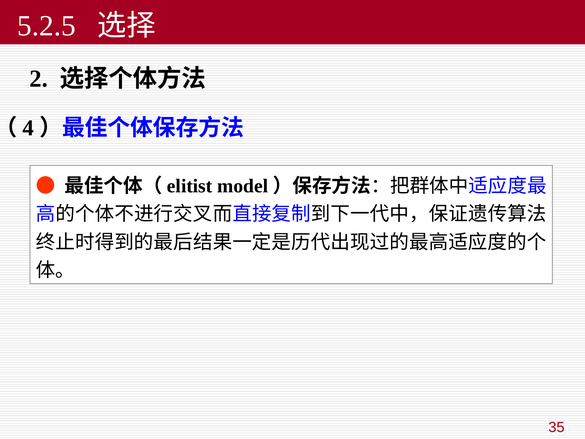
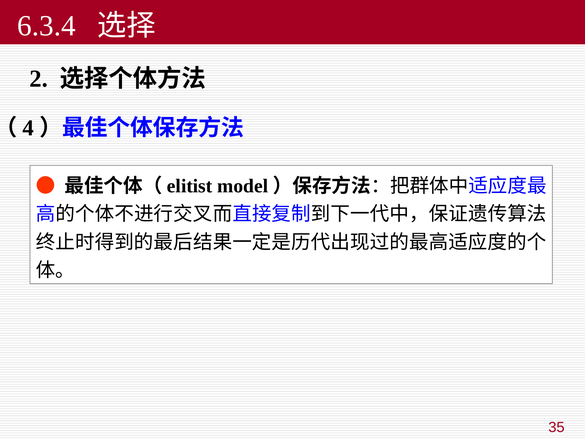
5.2.5: 5.2.5 -> 6.3.4
